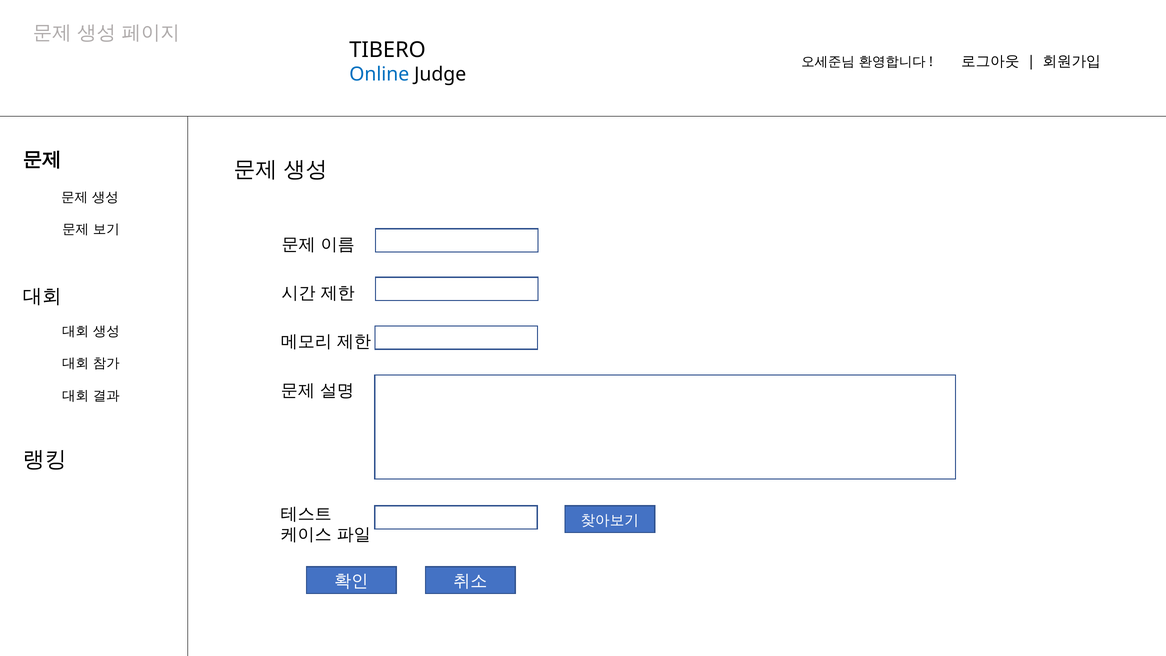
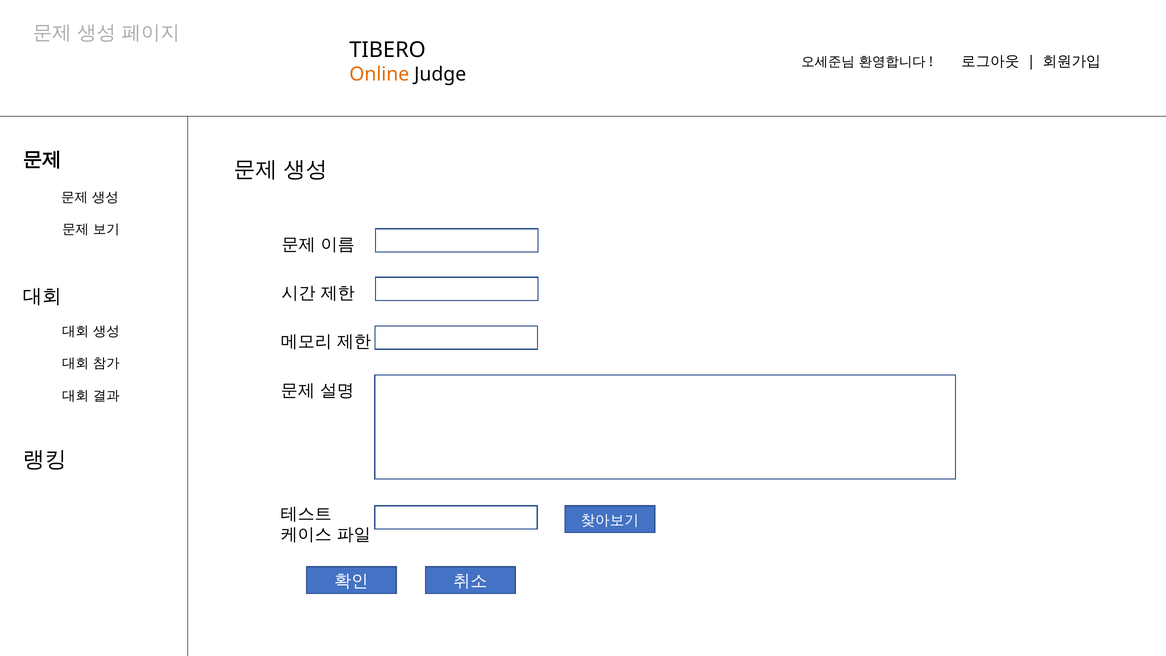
Online colour: blue -> orange
